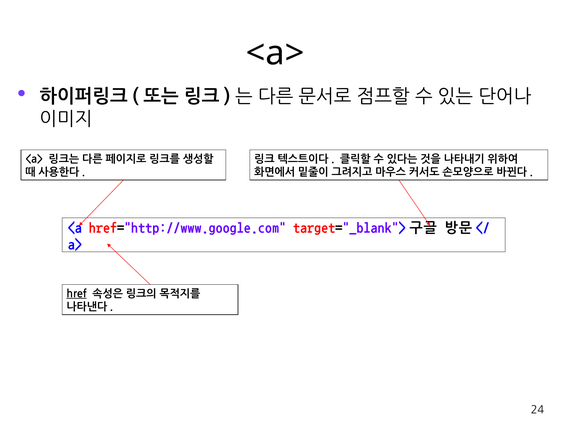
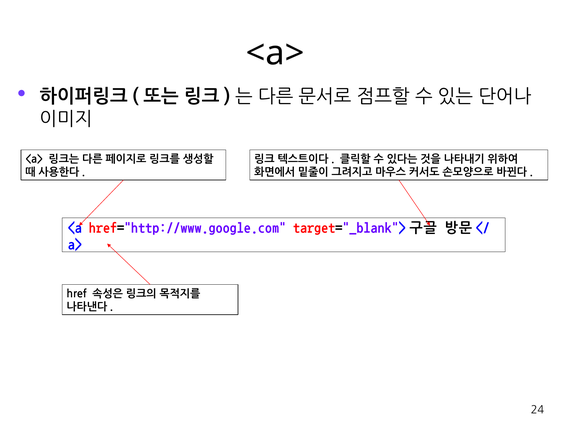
href underline: present -> none
